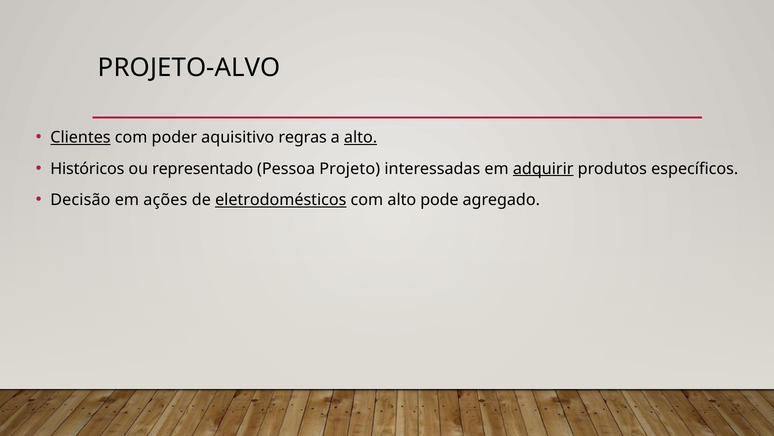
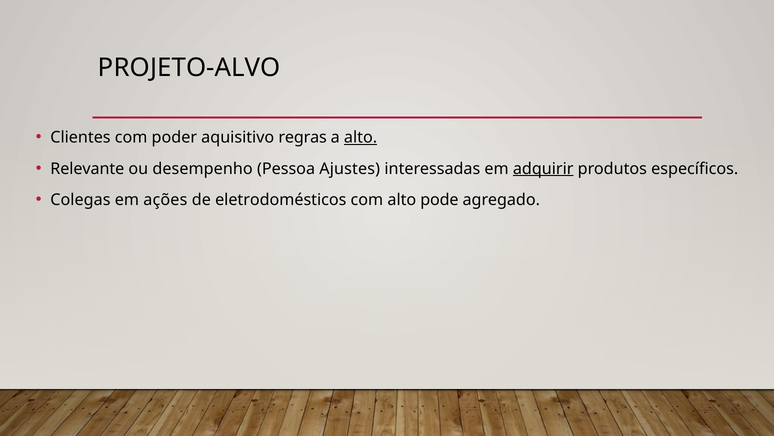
Clientes underline: present -> none
Históricos: Históricos -> Relevante
representado: representado -> desempenho
Projeto: Projeto -> Ajustes
Decisão: Decisão -> Colegas
eletrodomésticos underline: present -> none
